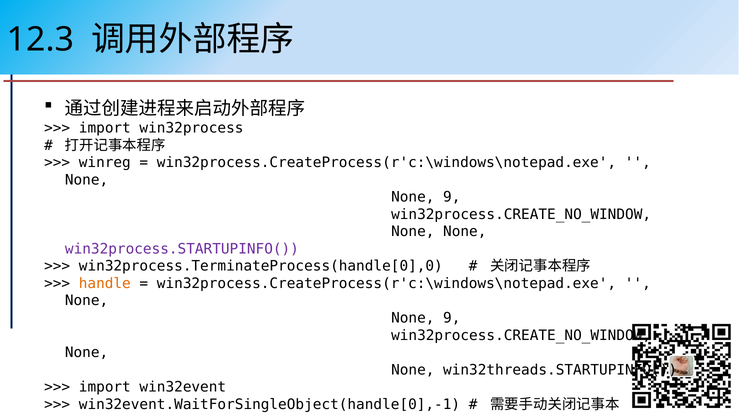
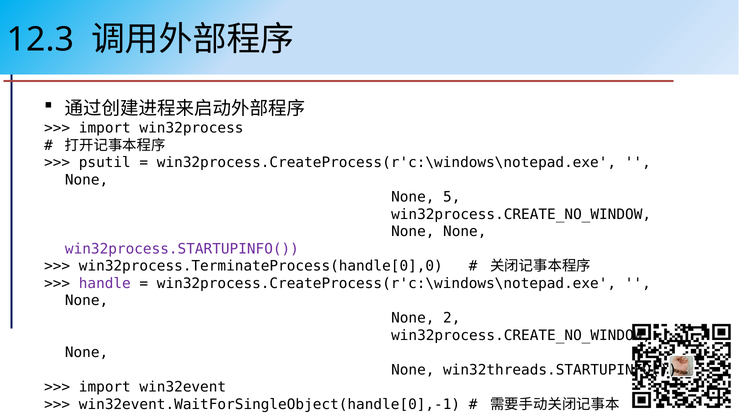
winreg: winreg -> psutil
9 at (452, 197): 9 -> 5
handle colour: orange -> purple
9 at (452, 318): 9 -> 2
